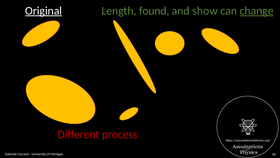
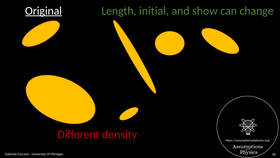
found: found -> initial
change underline: present -> none
process: process -> density
